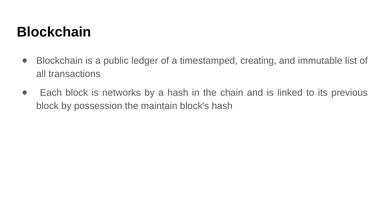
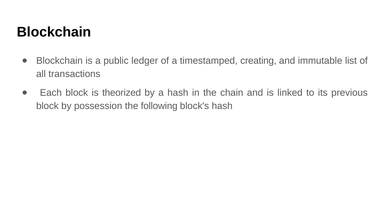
networks: networks -> theorized
maintain: maintain -> following
